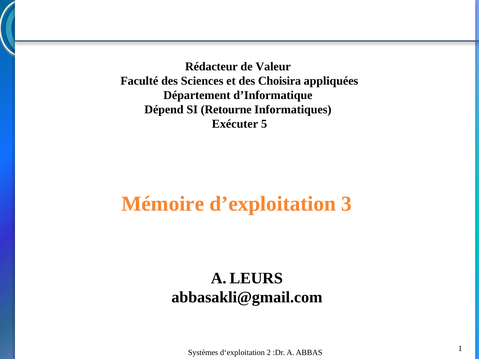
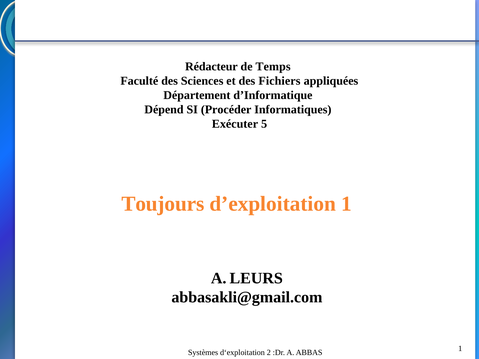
Valeur: Valeur -> Temps
Choisira: Choisira -> Fichiers
Retourne: Retourne -> Procéder
Mémoire: Mémoire -> Toujours
d’exploitation 3: 3 -> 1
